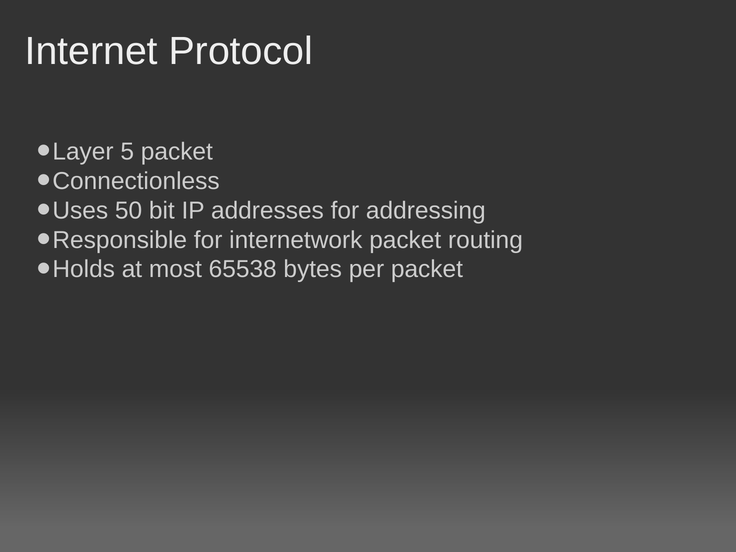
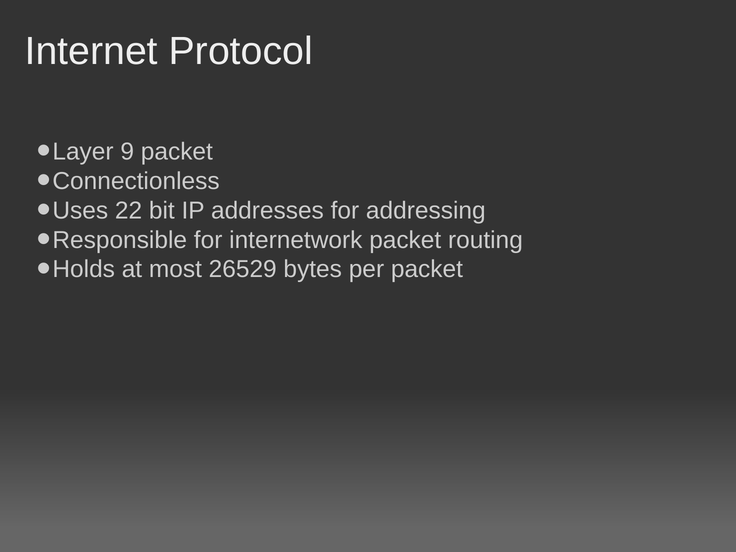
5: 5 -> 9
50: 50 -> 22
65538: 65538 -> 26529
